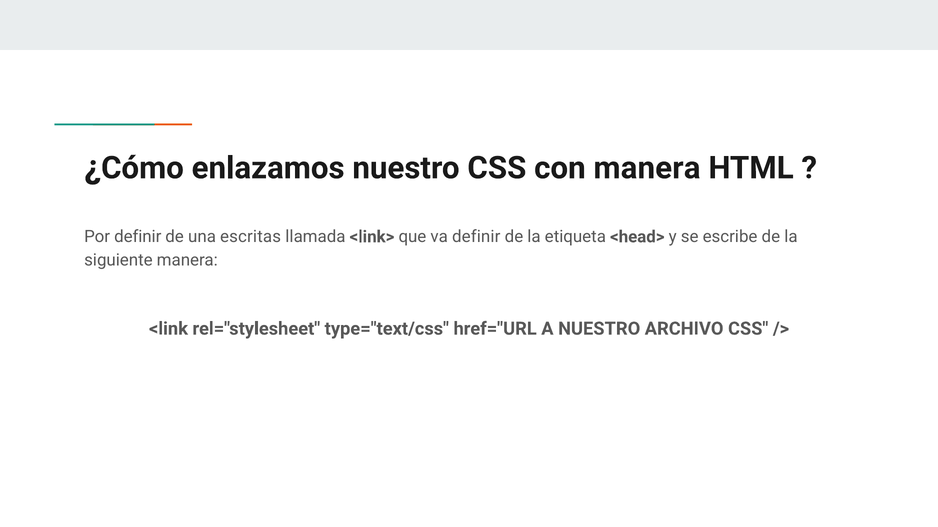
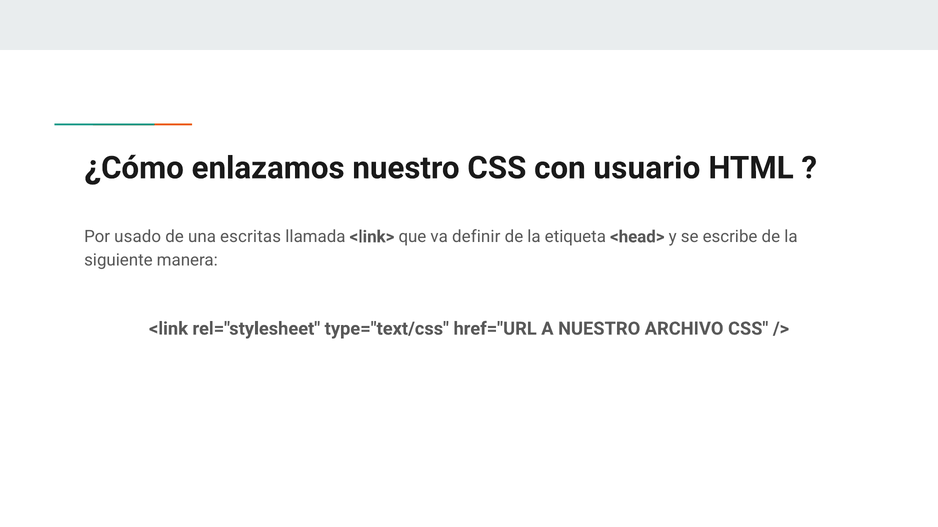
con manera: manera -> usuario
Por definir: definir -> usado
